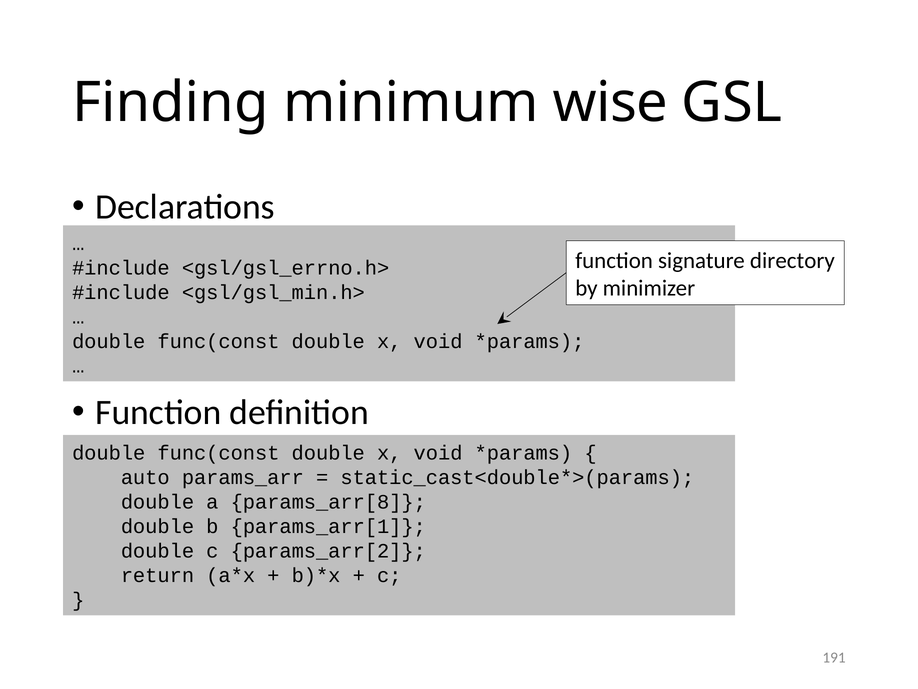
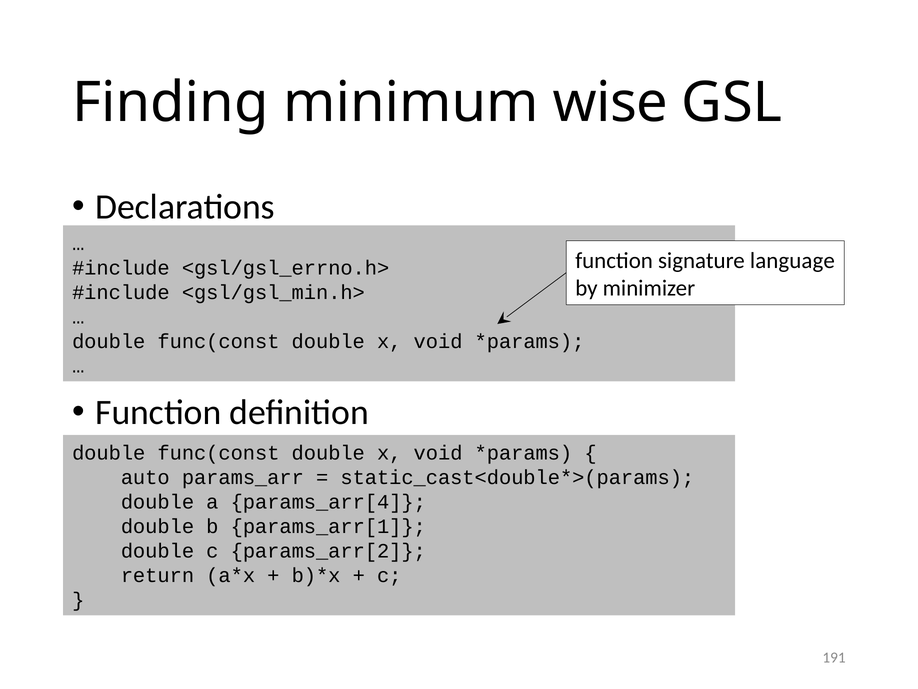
directory: directory -> language
params_arr[8: params_arr[8 -> params_arr[4
